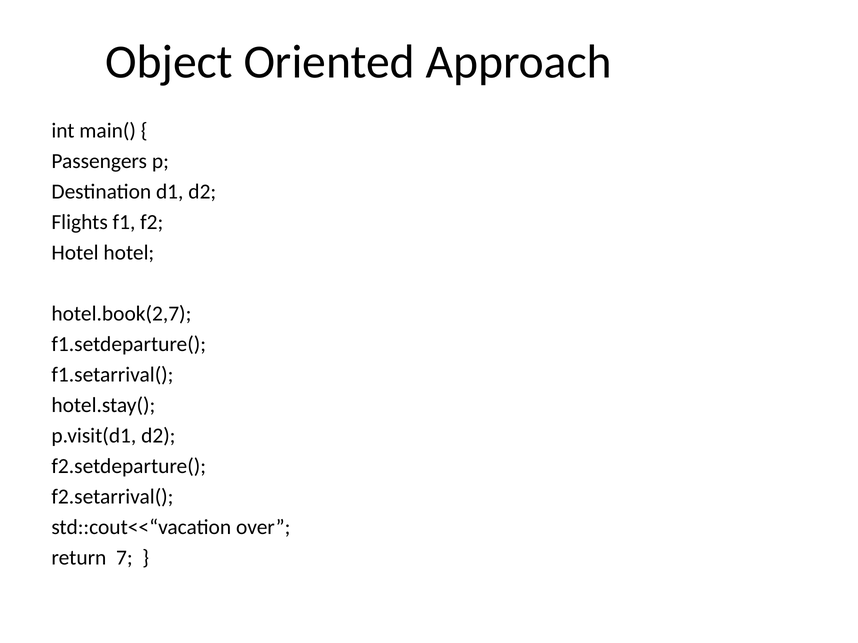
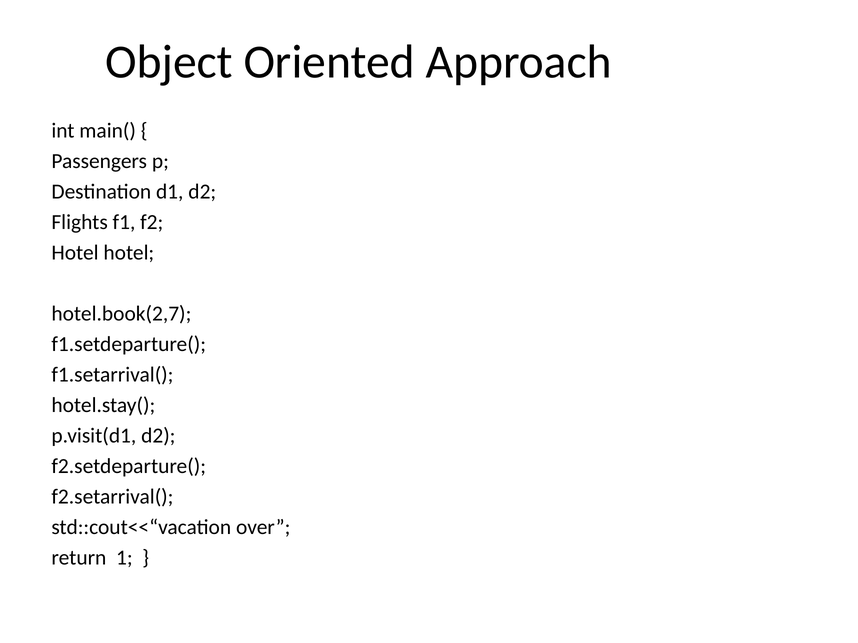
7: 7 -> 1
